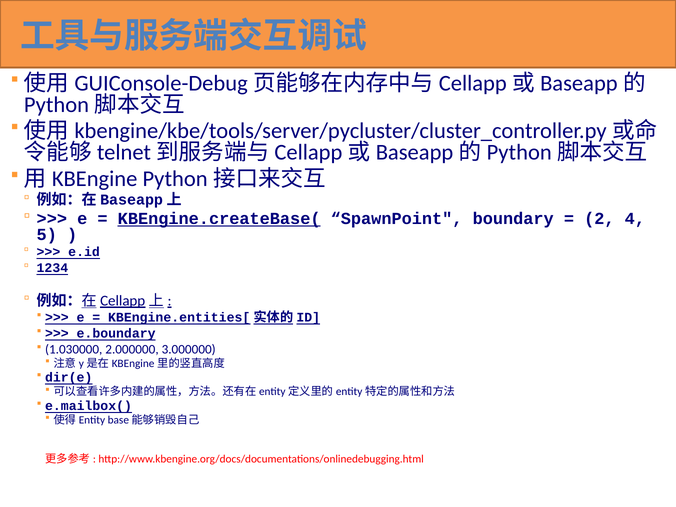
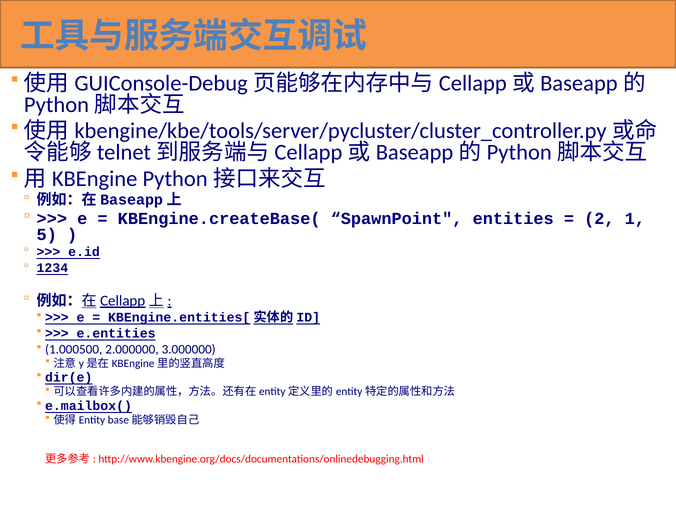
KBEngine.createBase( underline: present -> none
boundary: boundary -> entities
4: 4 -> 1
e.boundary: e.boundary -> e.entities
1.030000: 1.030000 -> 1.000500
